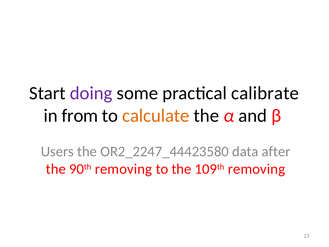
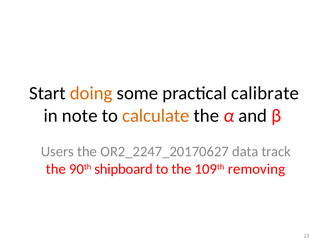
doing colour: purple -> orange
from: from -> note
OR2_2247_44423580: OR2_2247_44423580 -> OR2_2247_20170627
after: after -> track
90th removing: removing -> shipboard
